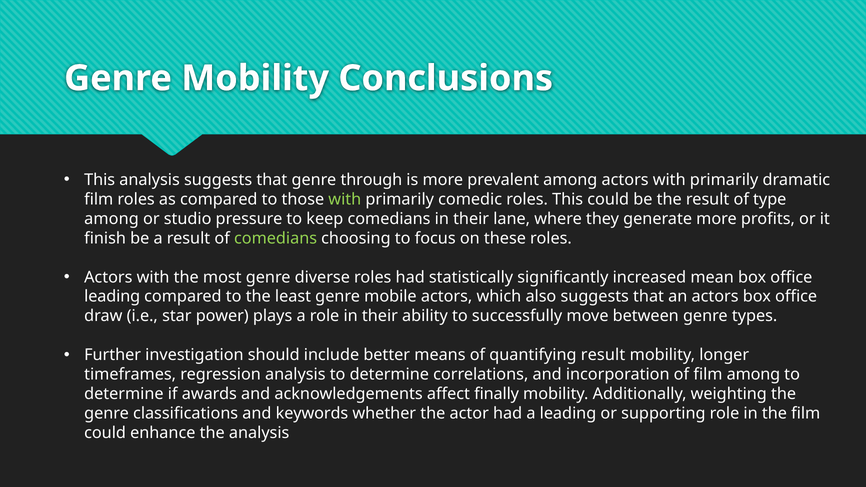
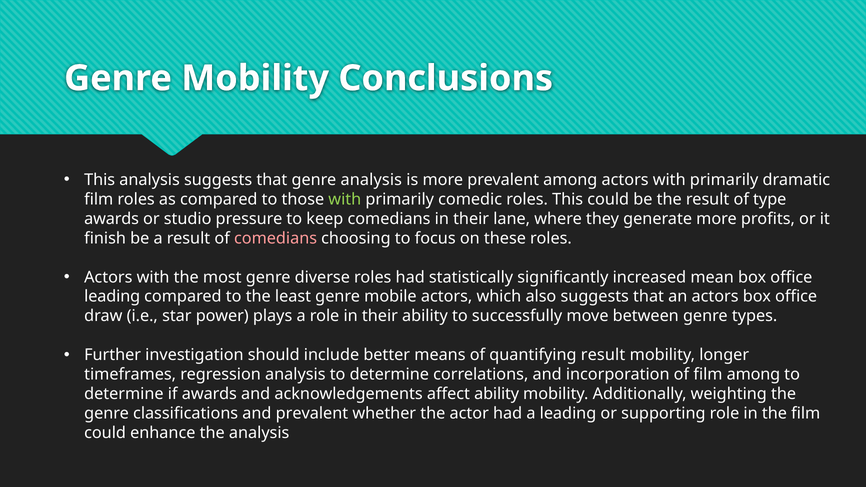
genre through: through -> analysis
among at (111, 219): among -> awards
comedians at (276, 238) colour: light green -> pink
affect finally: finally -> ability
and keywords: keywords -> prevalent
